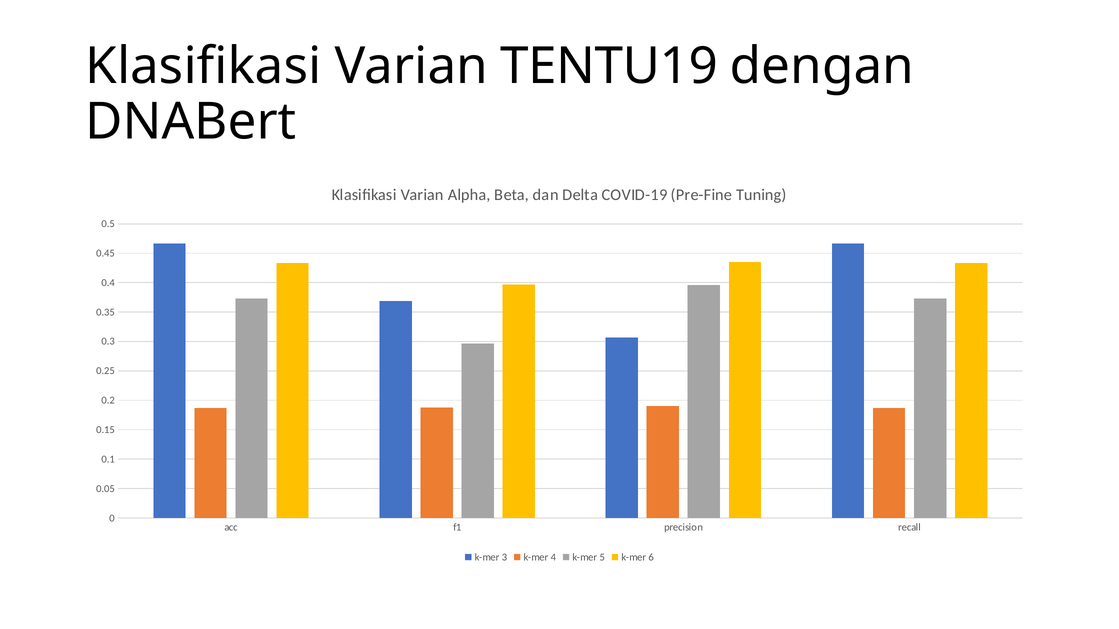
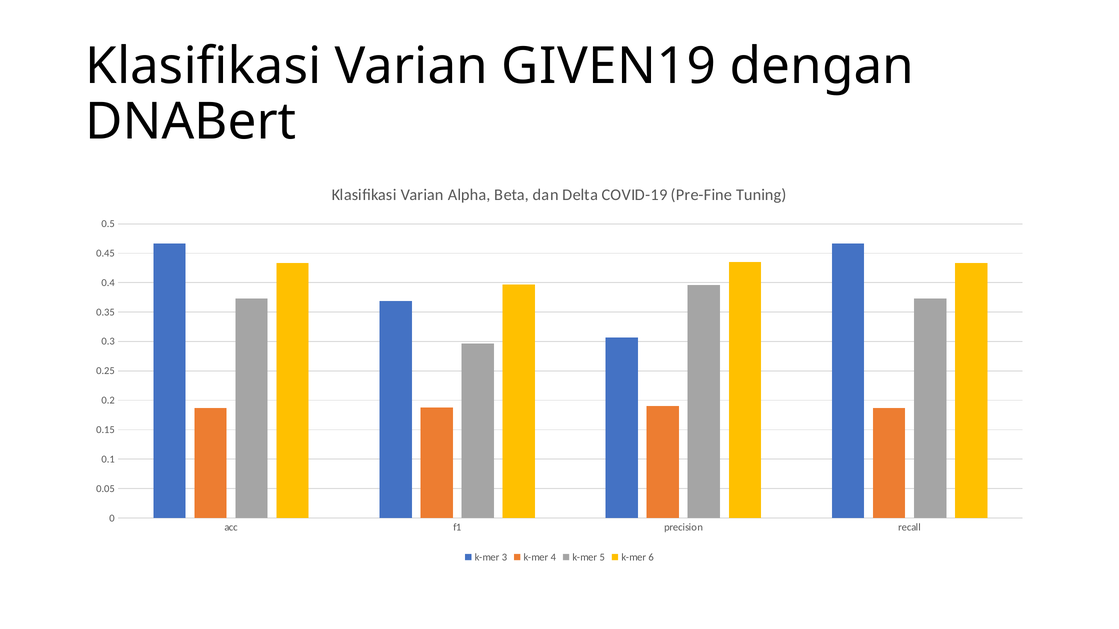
TENTU19: TENTU19 -> GIVEN19
